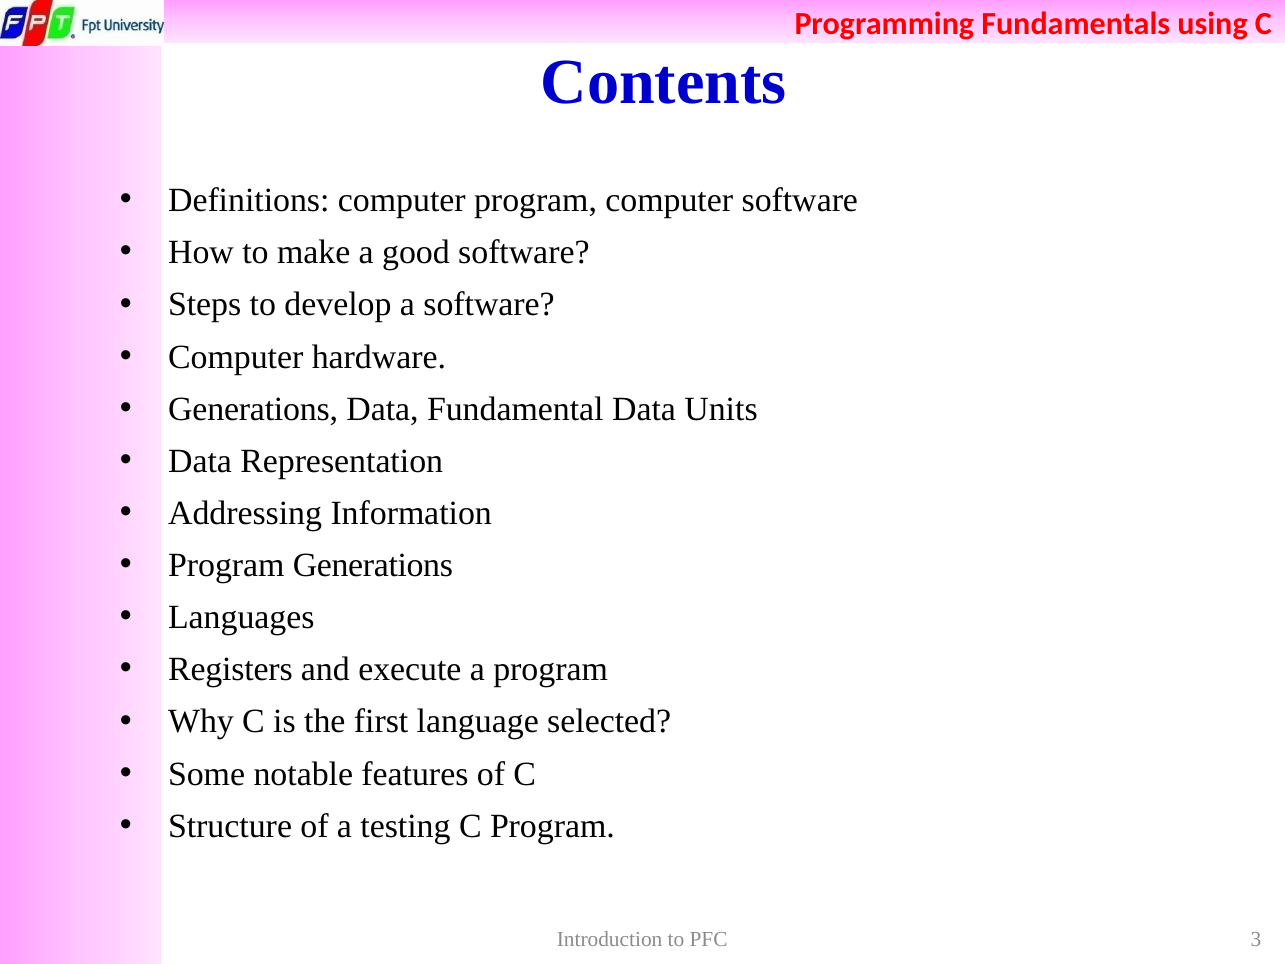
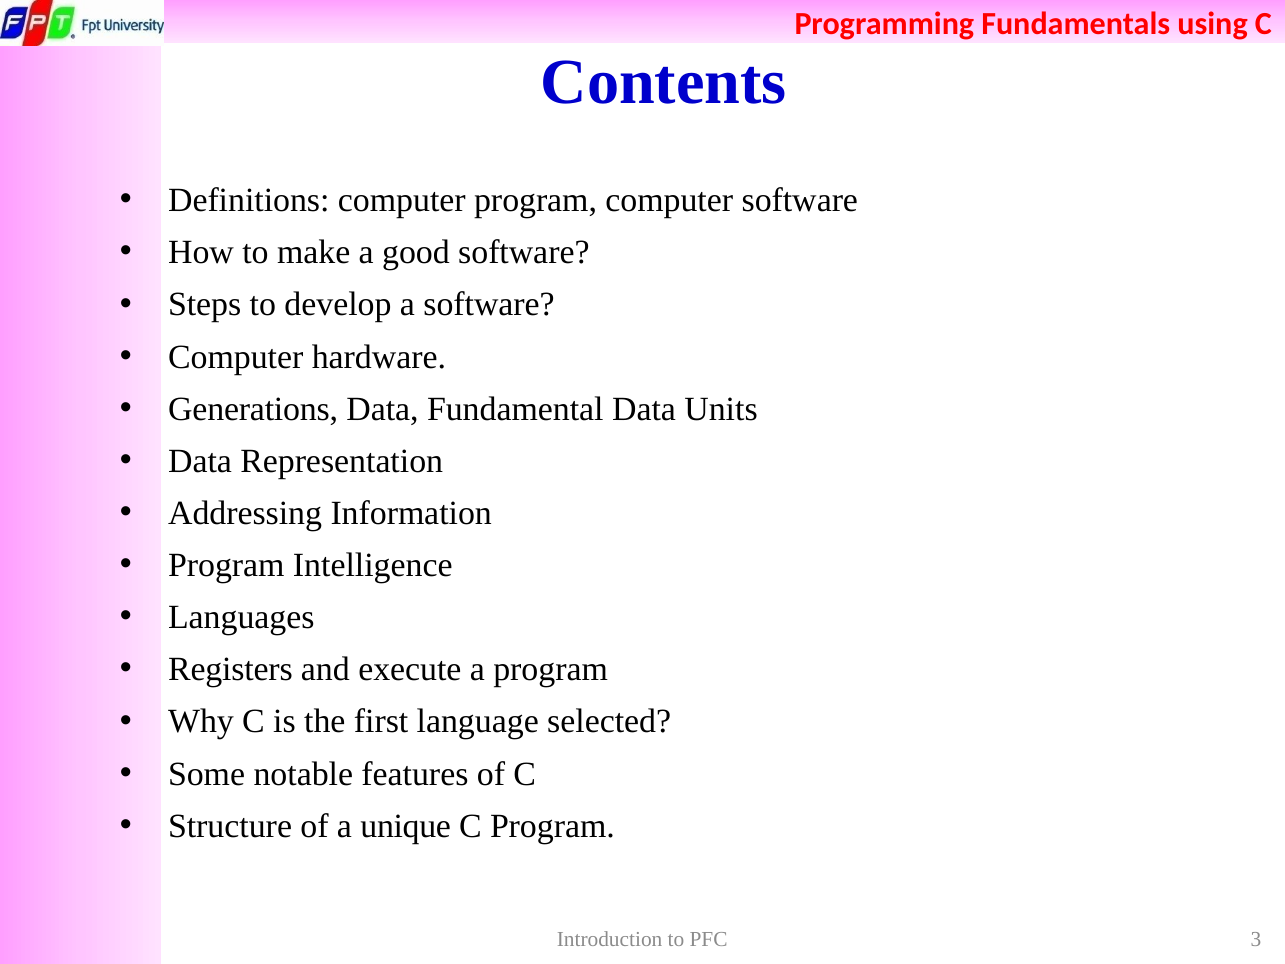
Program Generations: Generations -> Intelligence
testing: testing -> unique
